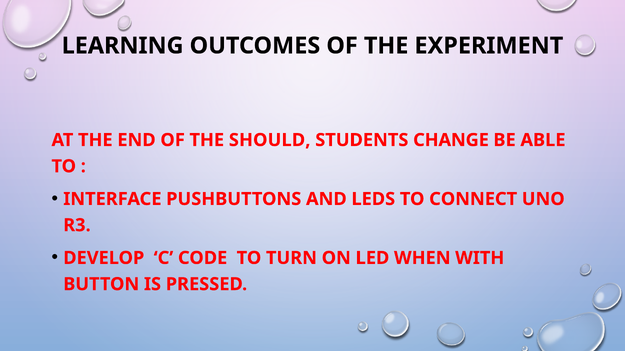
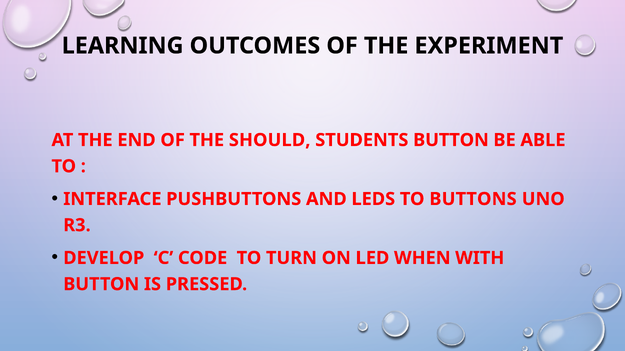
STUDENTS CHANGE: CHANGE -> BUTTON
CONNECT: CONNECT -> BUTTONS
